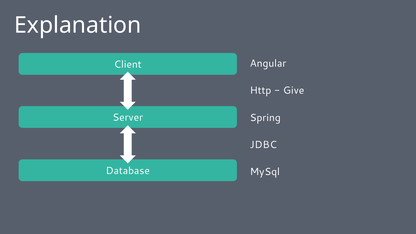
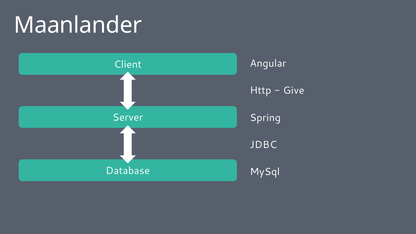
Explanation: Explanation -> Maanlander
